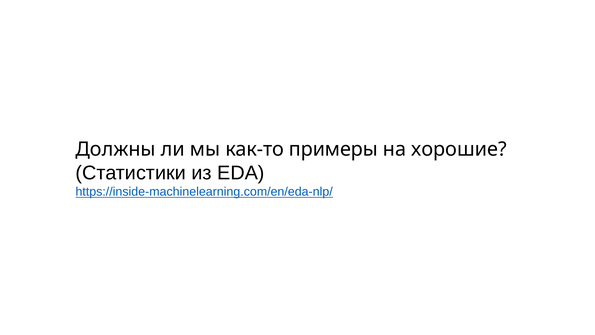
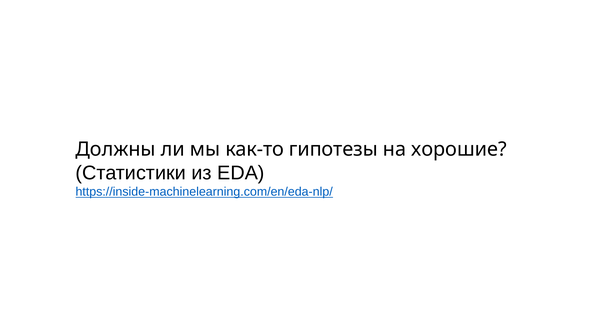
примеры: примеры -> гипотезы
